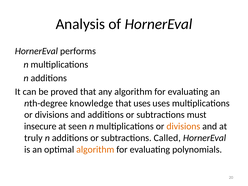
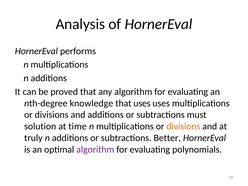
insecure: insecure -> solution
seen: seen -> time
Called: Called -> Better
algorithm at (95, 150) colour: orange -> purple
